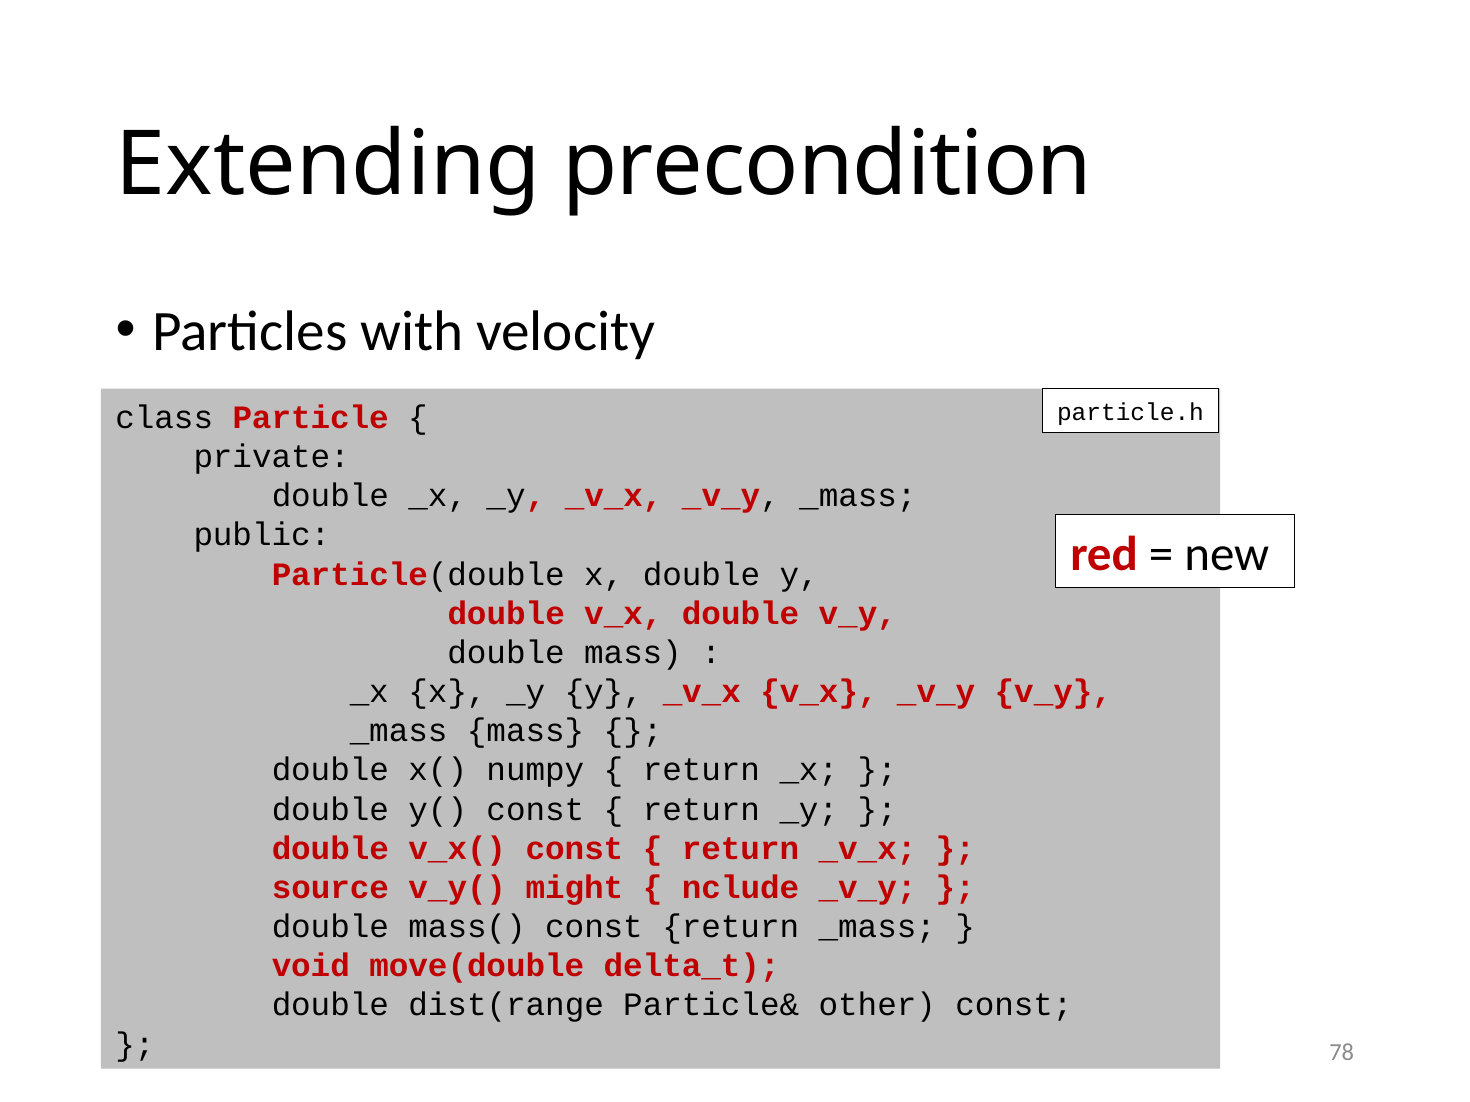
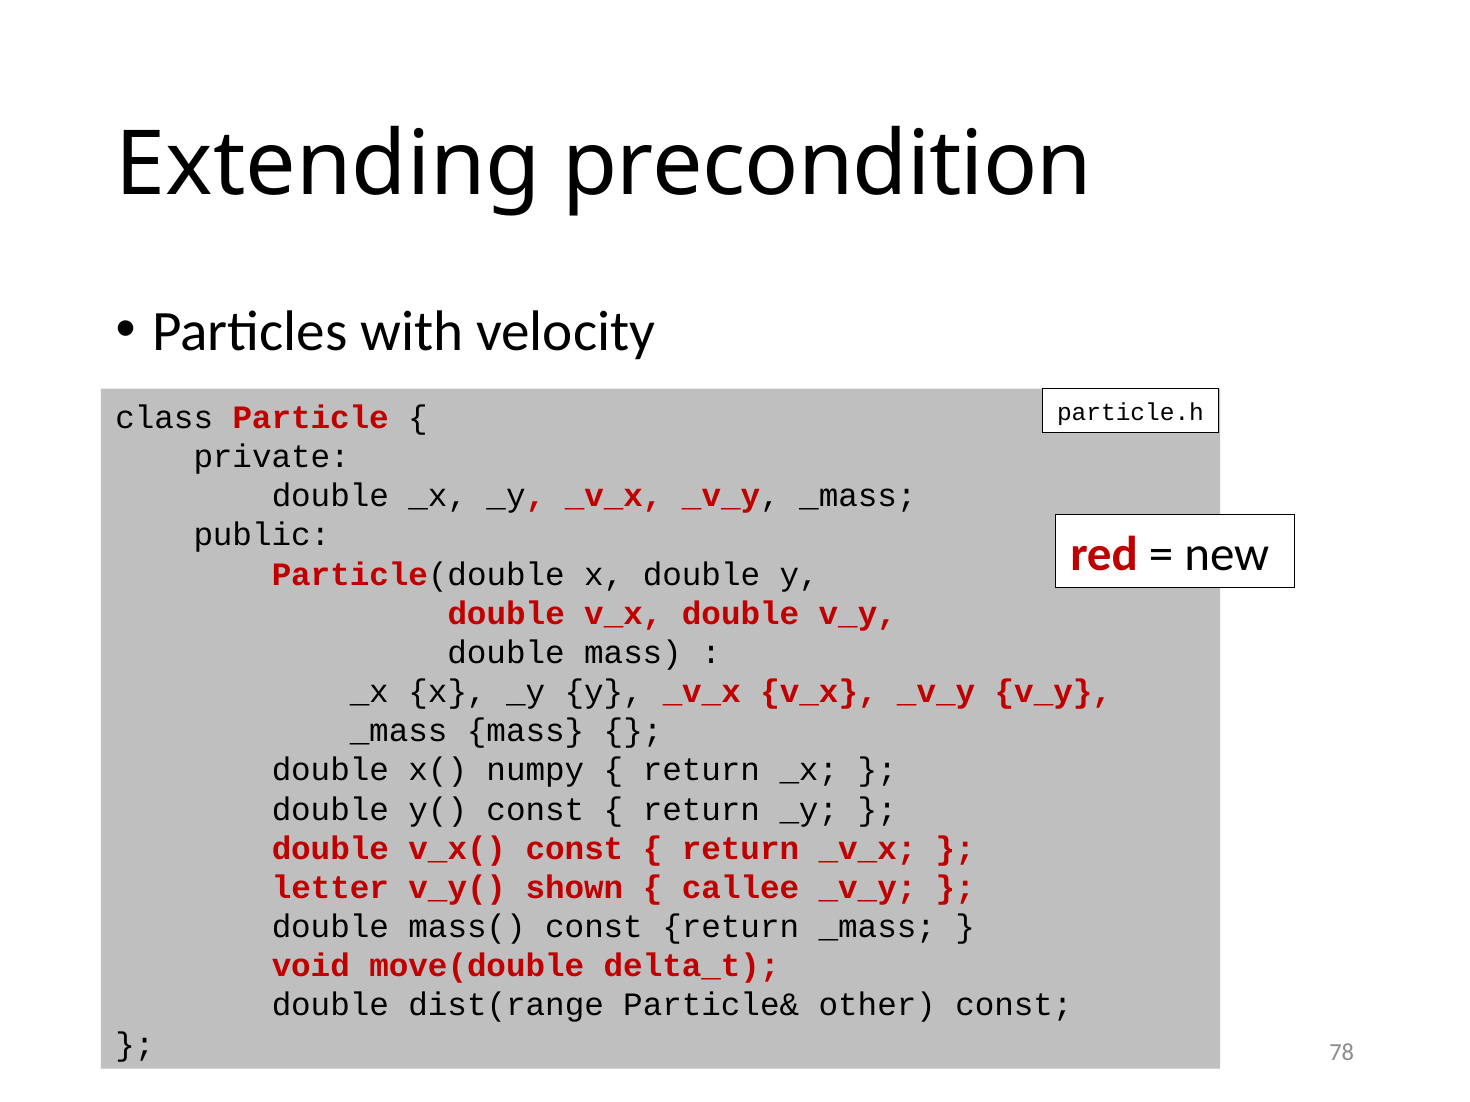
source: source -> letter
might: might -> shown
nclude: nclude -> callee
